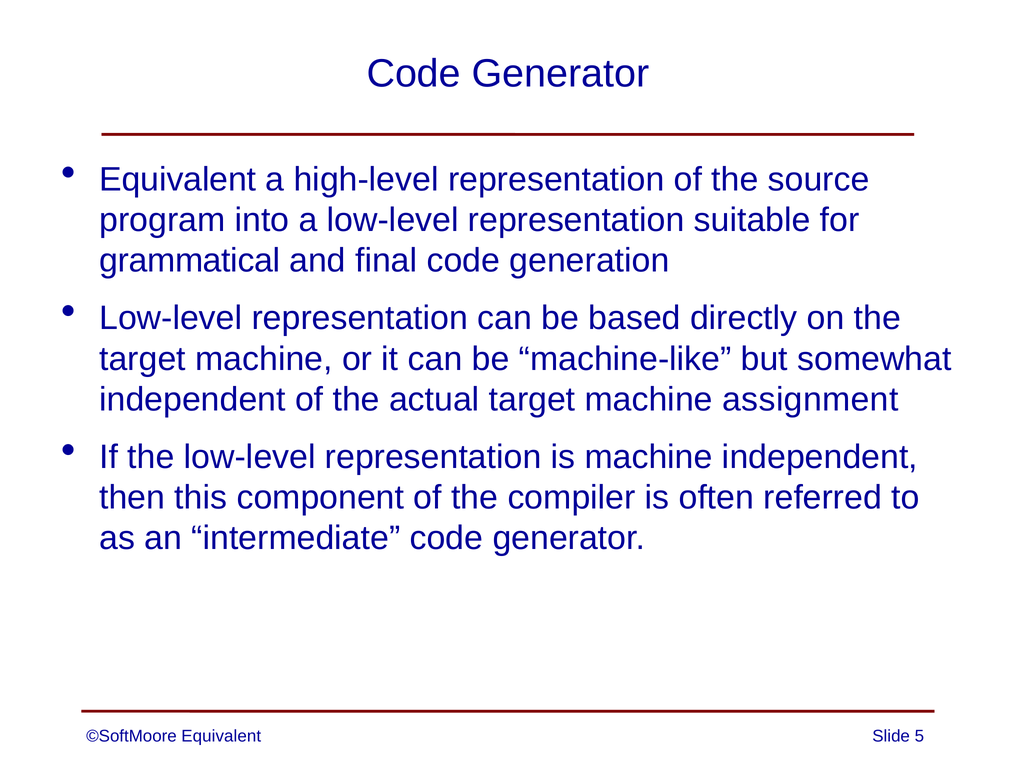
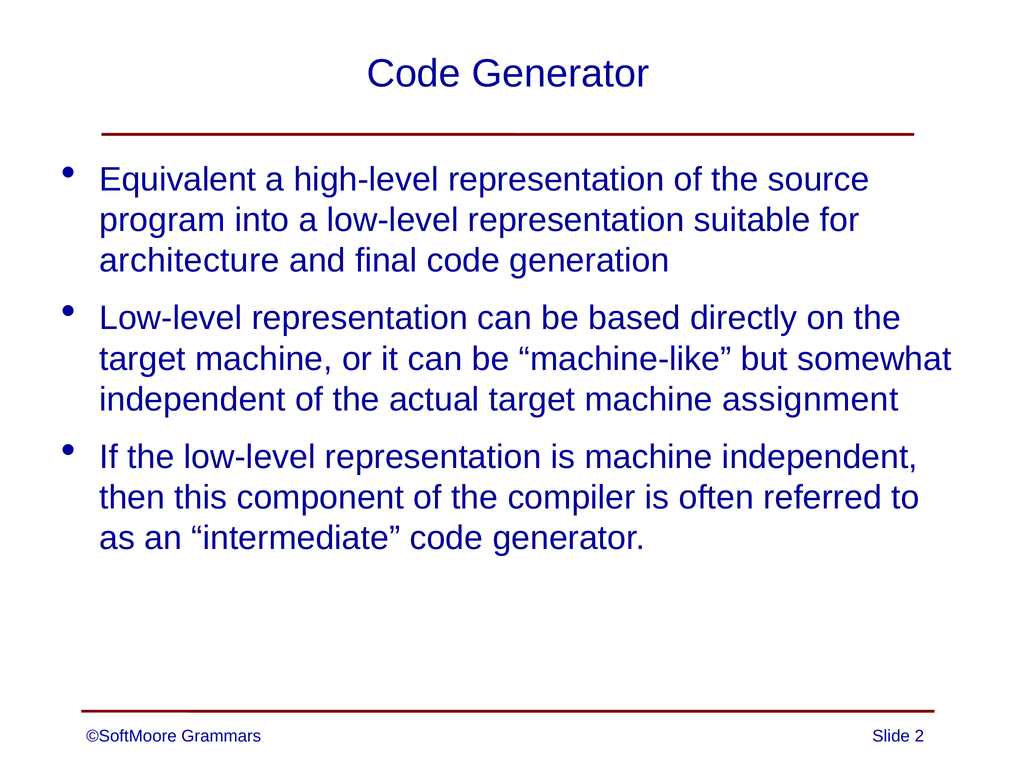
grammatical: grammatical -> architecture
©SoftMoore Equivalent: Equivalent -> Grammars
5: 5 -> 2
